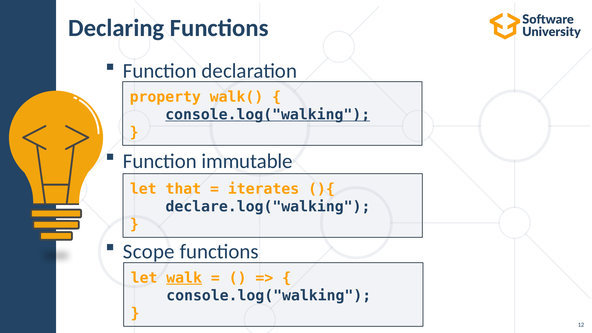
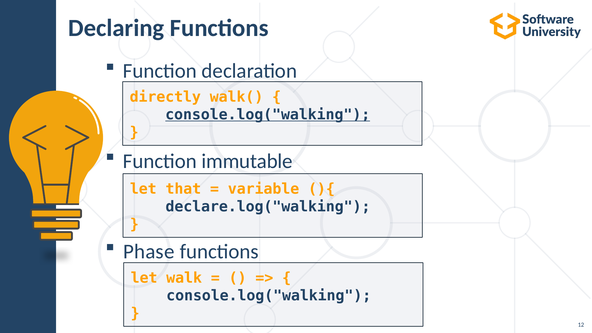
property: property -> directly
iterates: iterates -> variable
Scope: Scope -> Phase
walk underline: present -> none
